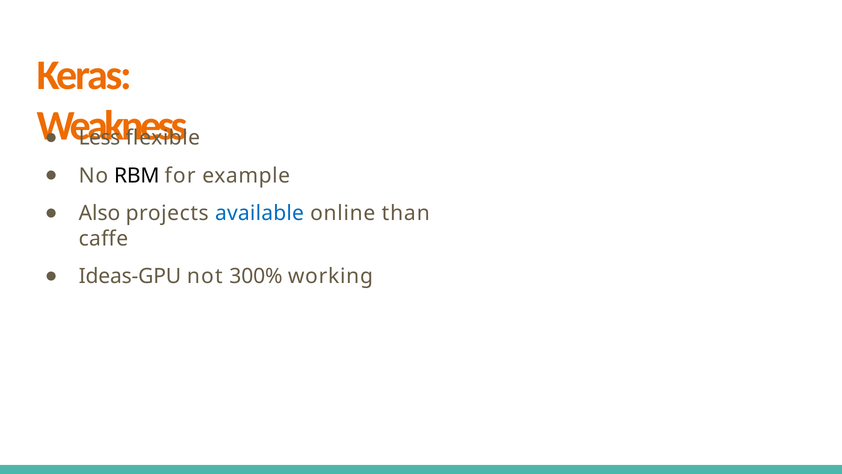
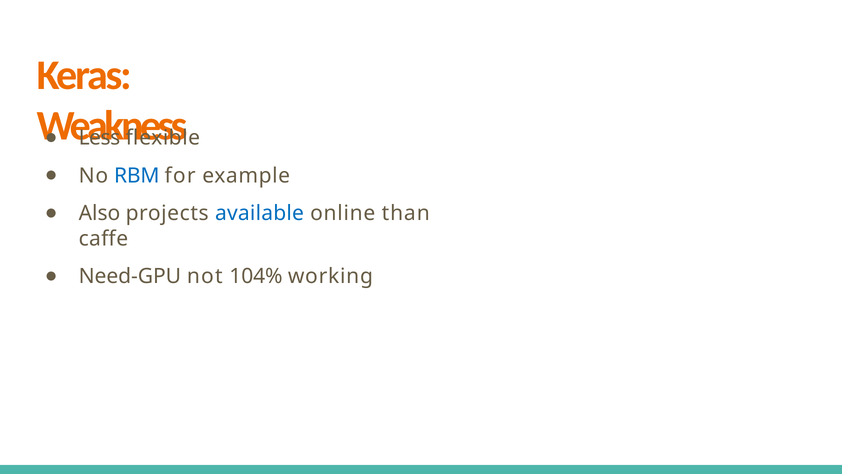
RBM colour: black -> blue
Ideas-GPU: Ideas-GPU -> Need-GPU
300%: 300% -> 104%
